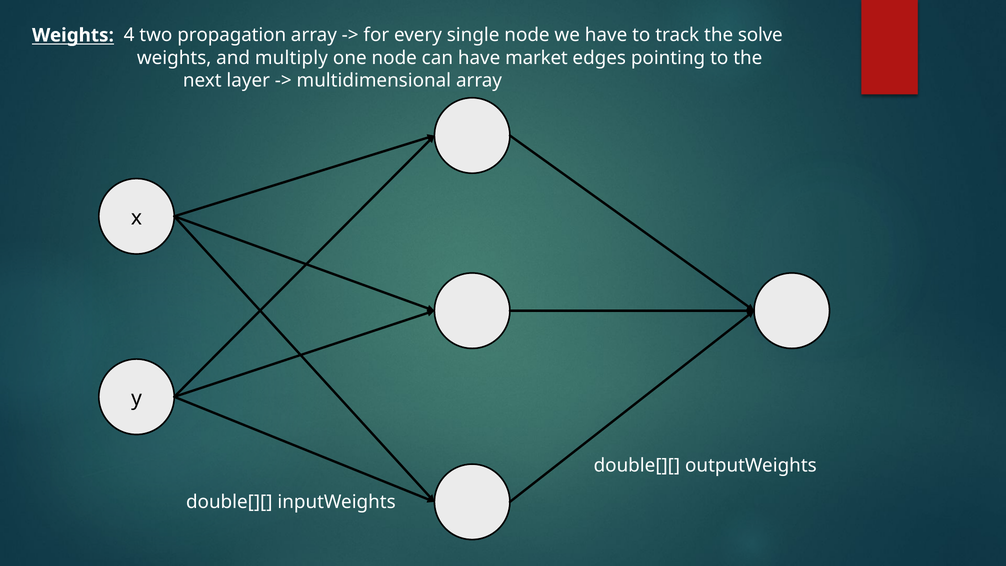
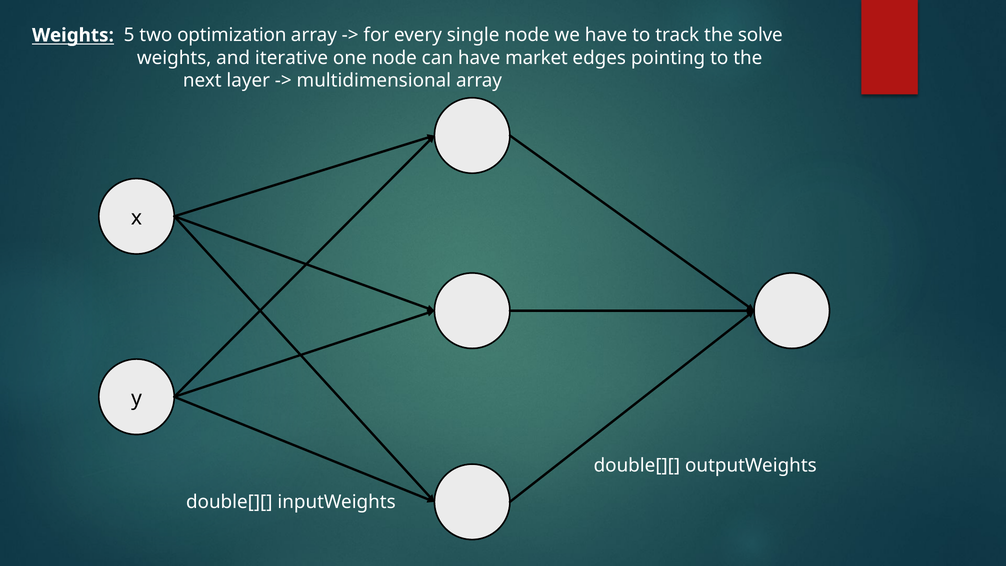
4: 4 -> 5
propagation: propagation -> optimization
multiply: multiply -> iterative
